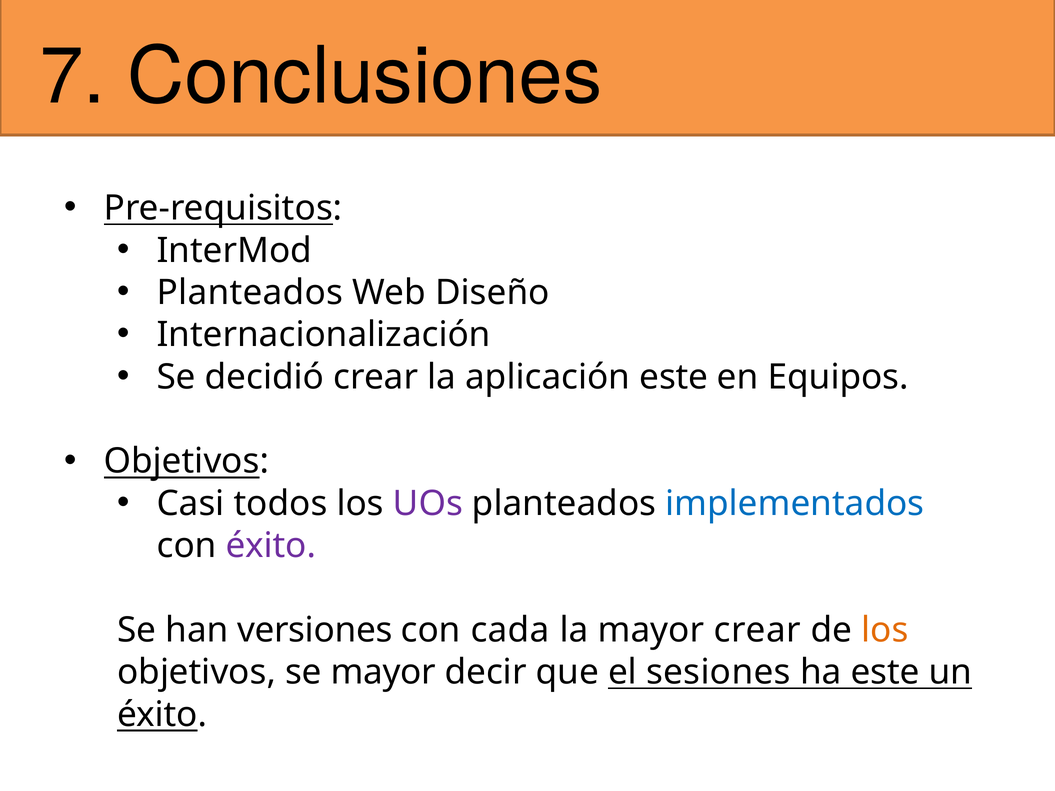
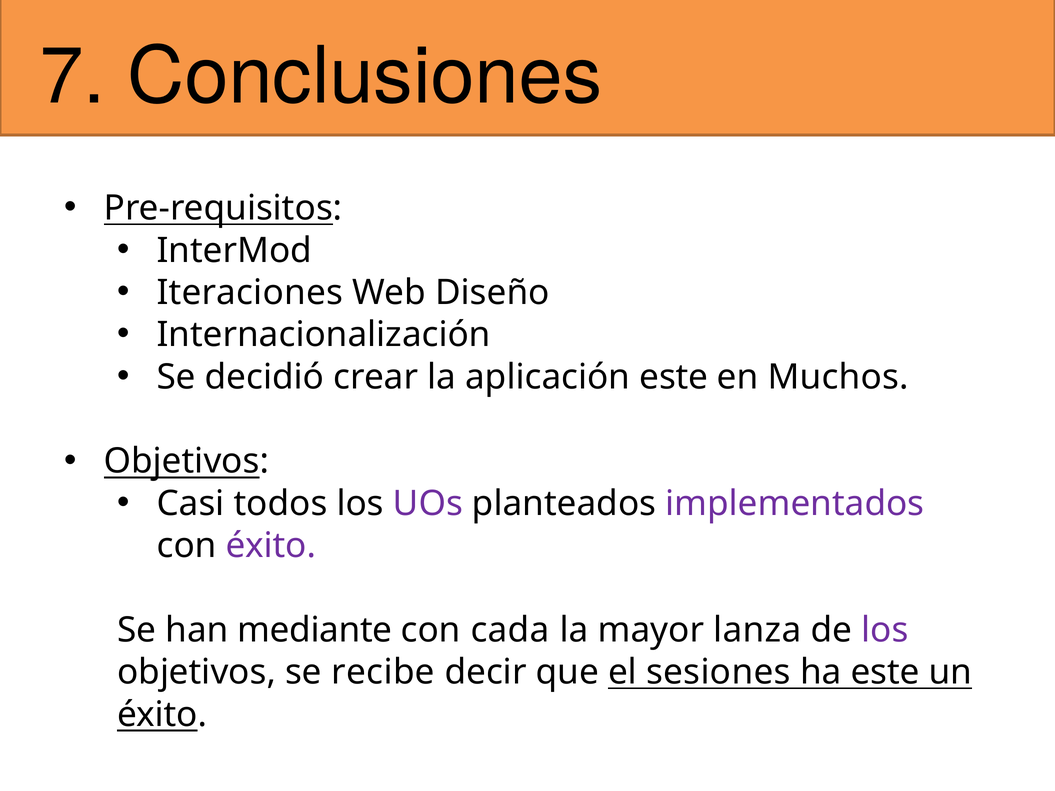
Planteados at (250, 293): Planteados -> Iteraciones
Equipos: Equipos -> Muchos
implementados colour: blue -> purple
versiones: versiones -> mediante
mayor crear: crear -> lanza
los at (885, 630) colour: orange -> purple
se mayor: mayor -> recibe
